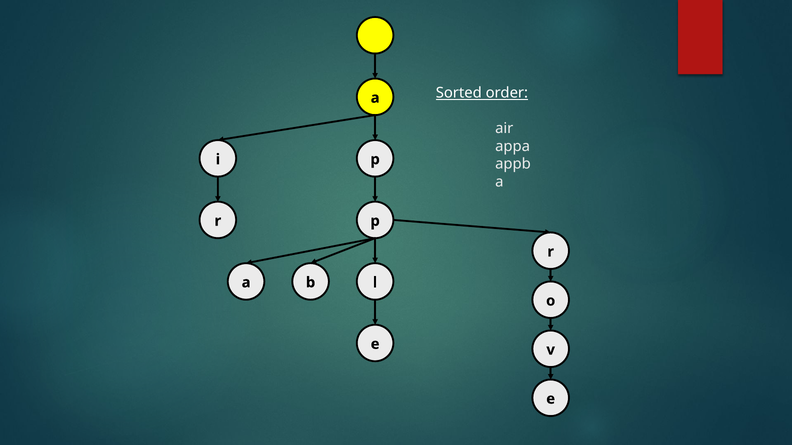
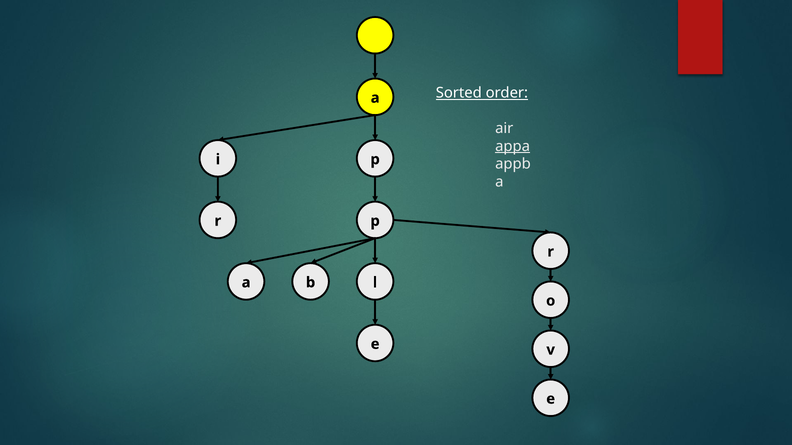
appa underline: none -> present
